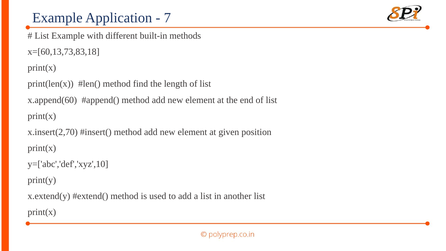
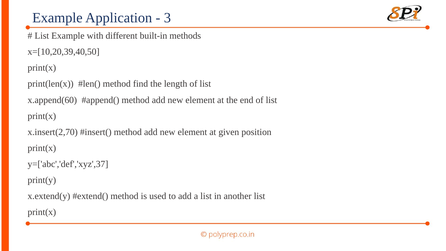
7: 7 -> 3
x=[60,13,73,83,18: x=[60,13,73,83,18 -> x=[10,20,39,40,50
y=['abc','def','xyz',10: y=['abc','def','xyz',10 -> y=['abc','def','xyz',37
